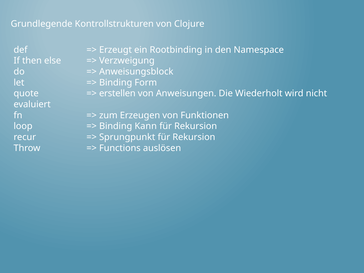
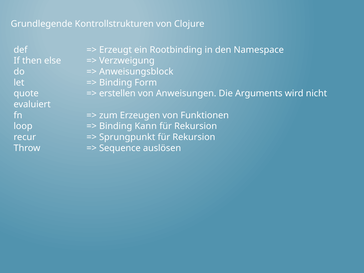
Wiederholt: Wiederholt -> Arguments
Functions: Functions -> Sequence
